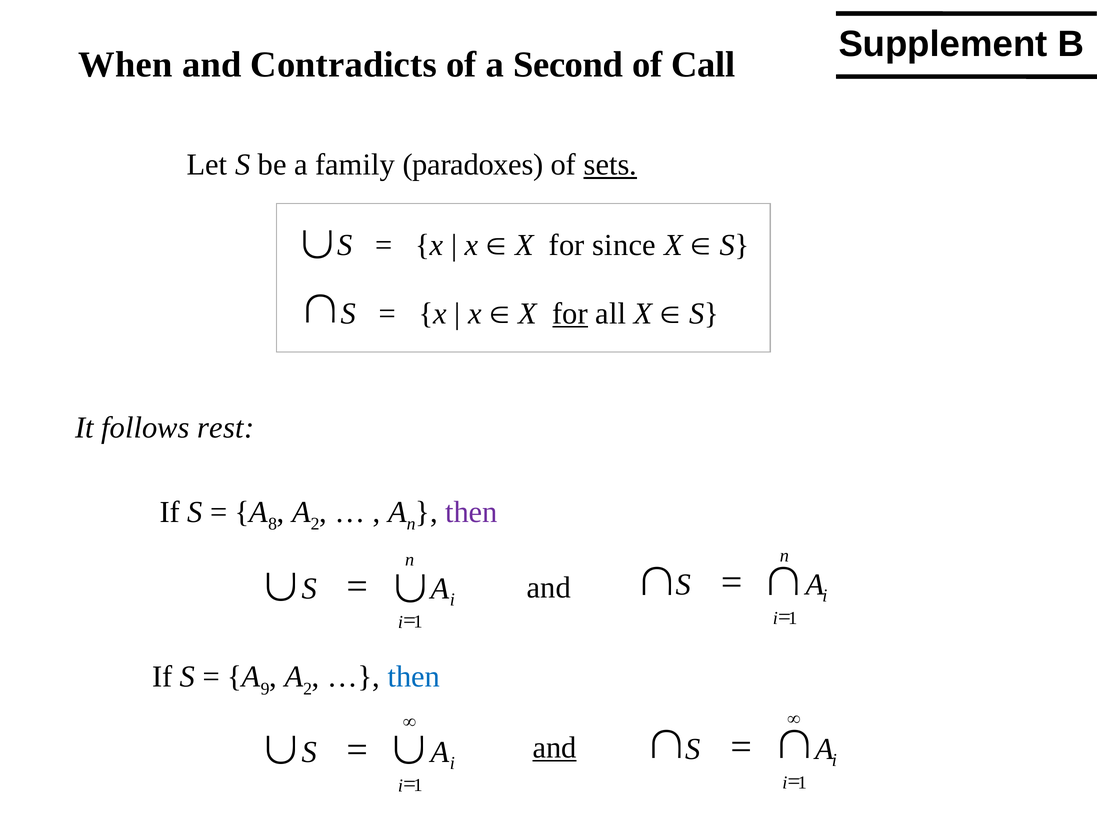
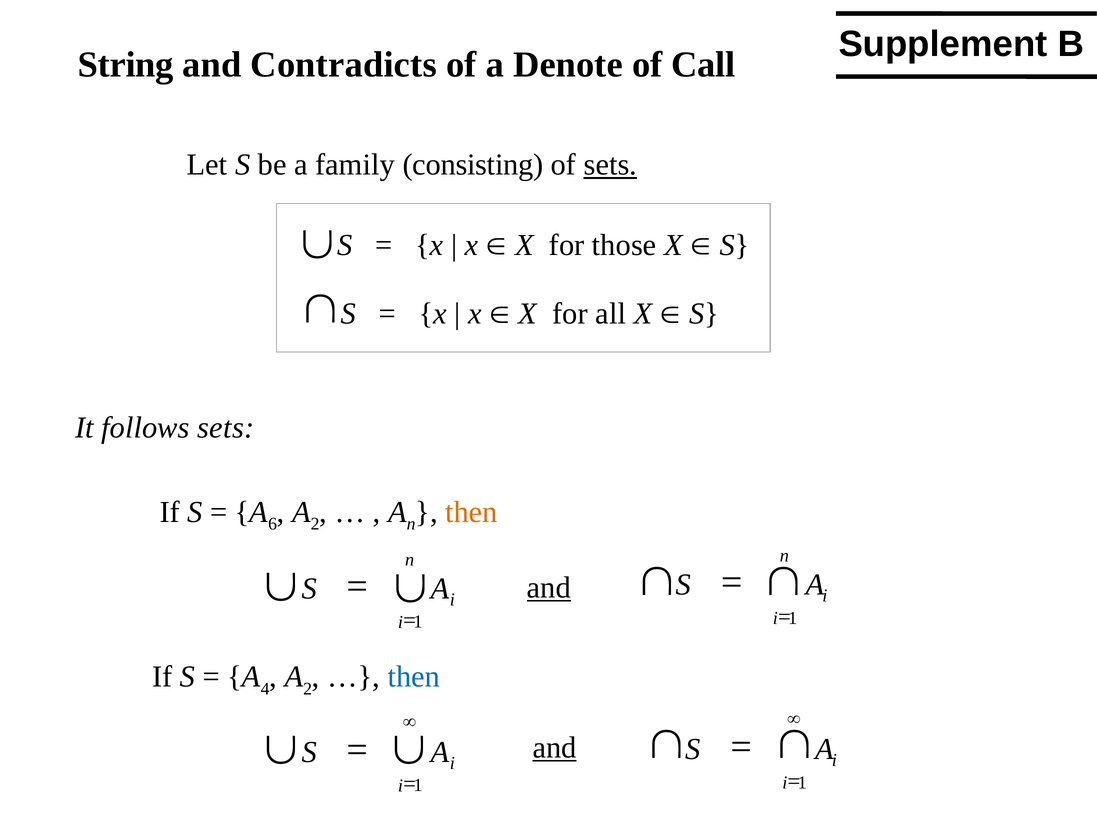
When: When -> String
Second: Second -> Denote
paradoxes: paradoxes -> consisting
since: since -> those
for at (570, 314) underline: present -> none
follows rest: rest -> sets
8: 8 -> 6
then at (471, 512) colour: purple -> orange
and at (549, 587) underline: none -> present
9: 9 -> 4
